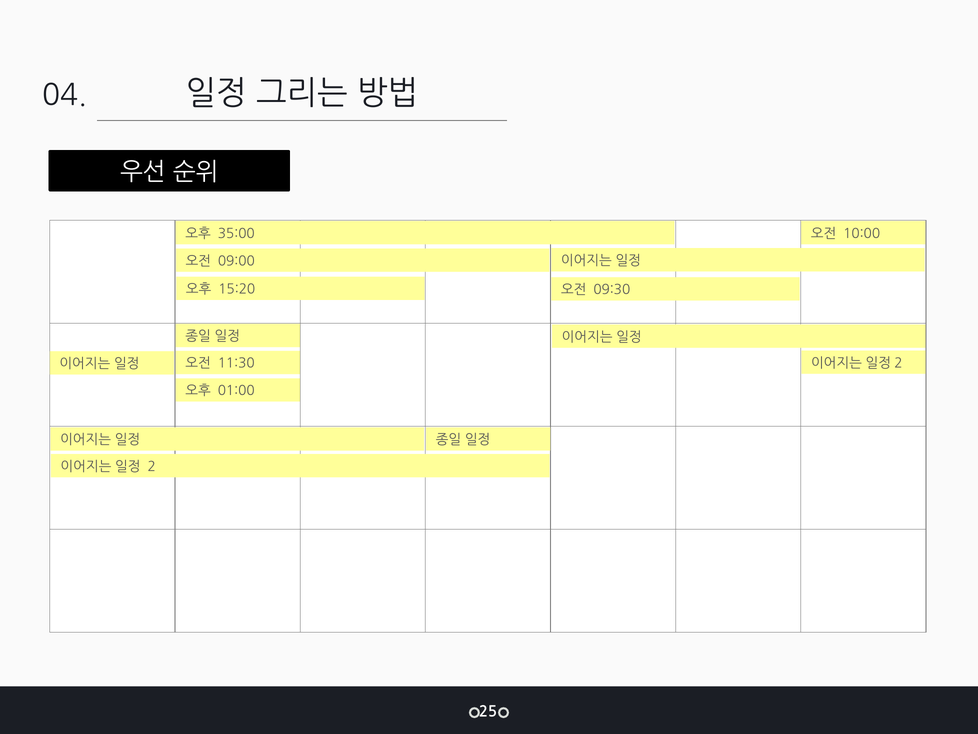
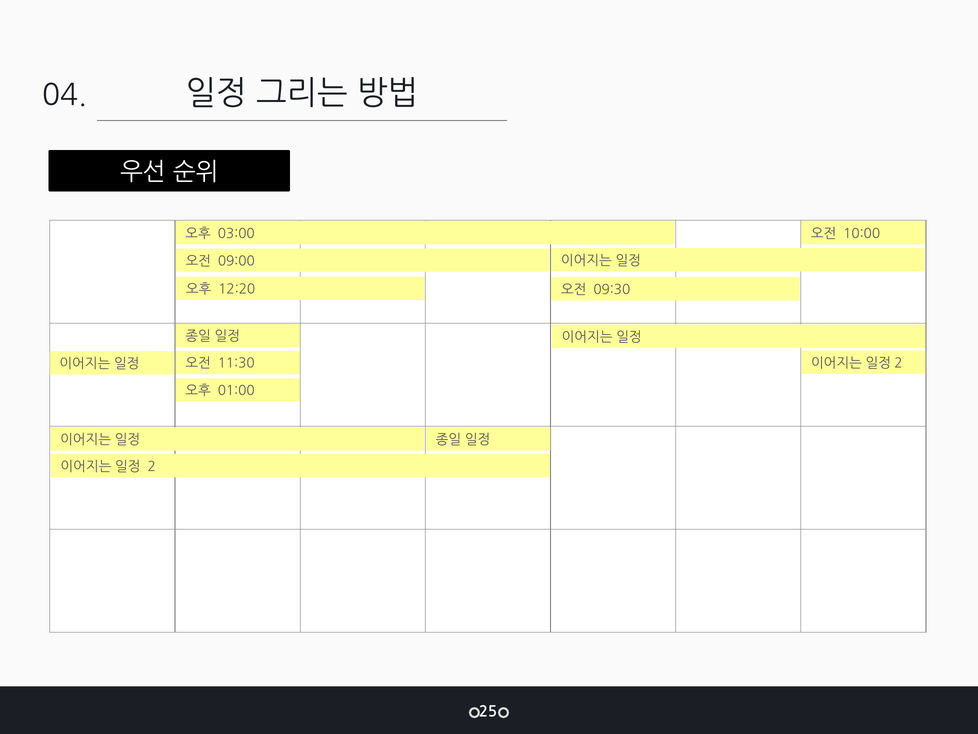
35:00: 35:00 -> 03:00
15:20: 15:20 -> 12:20
